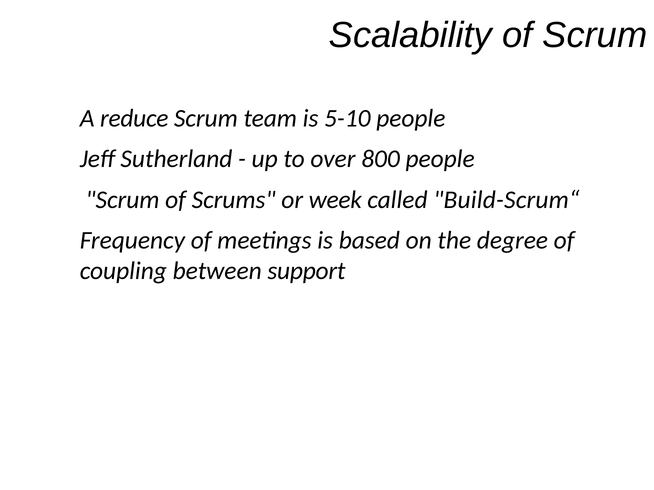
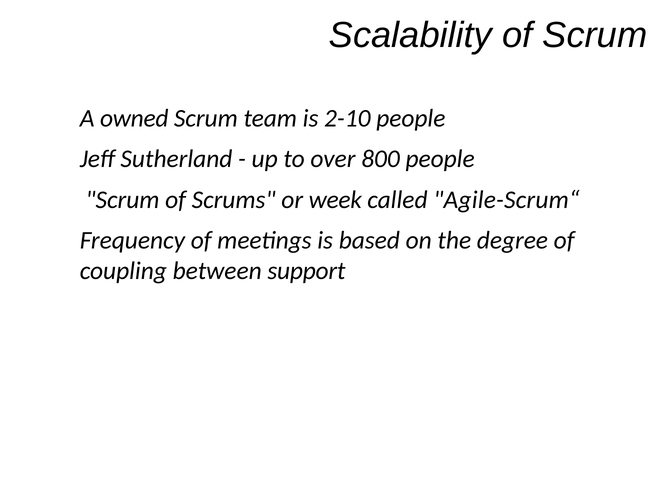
reduce: reduce -> owned
5-10: 5-10 -> 2-10
Build-Scrum“: Build-Scrum“ -> Agile-Scrum“
